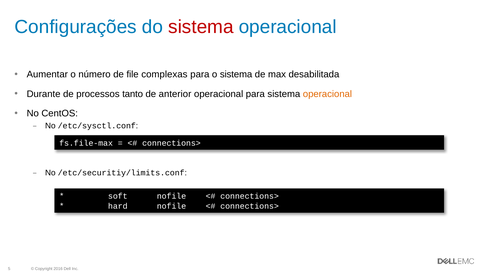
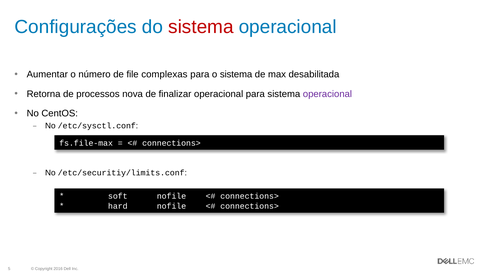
Durante: Durante -> Retorna
tanto: tanto -> nova
anterior: anterior -> finalizar
operacional at (327, 94) colour: orange -> purple
